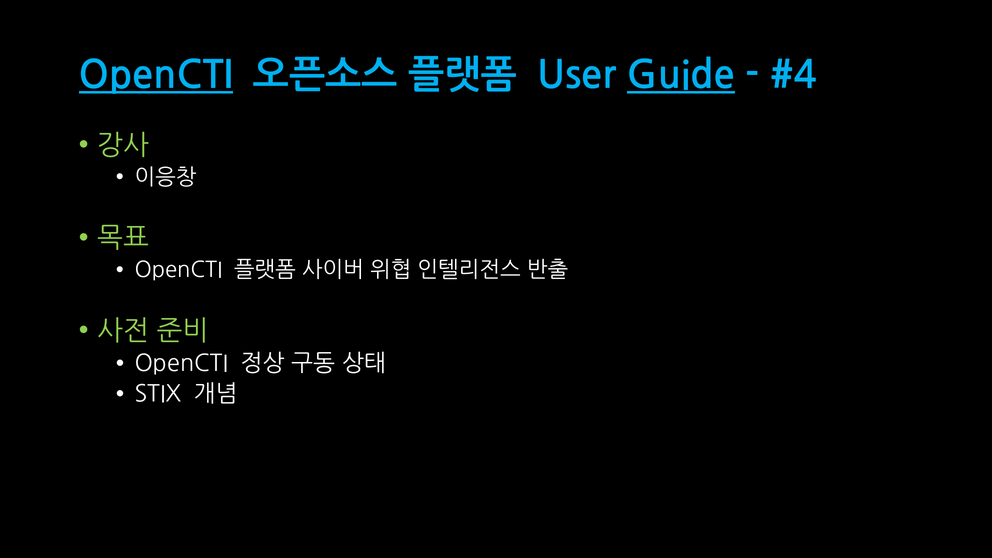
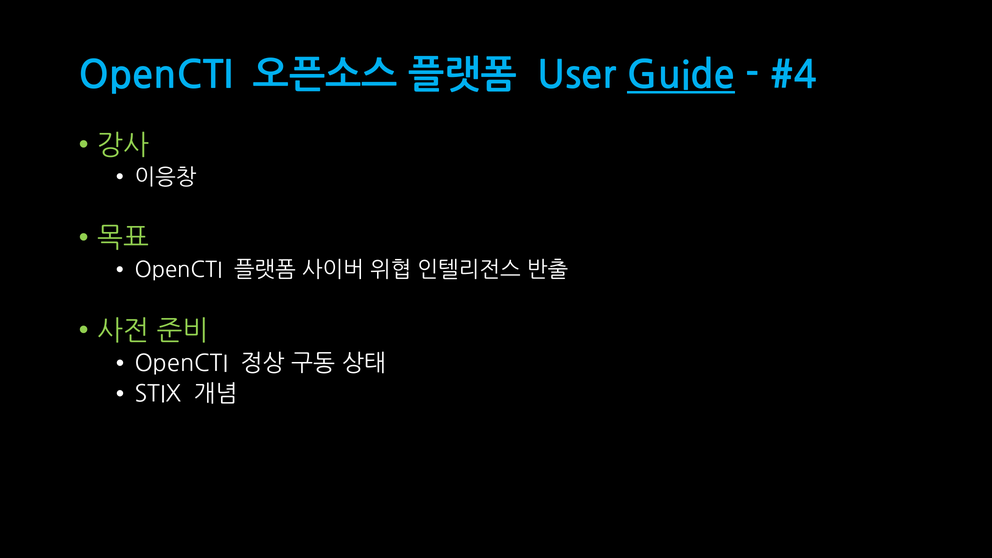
OpenCTI at (156, 76) underline: present -> none
